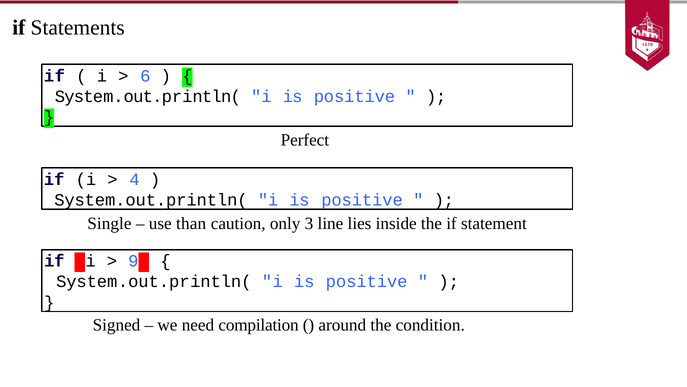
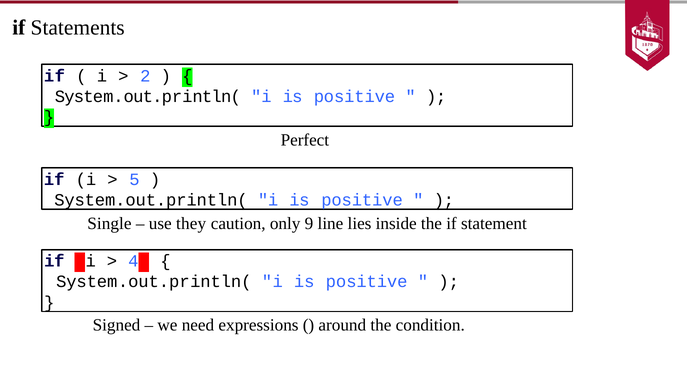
6: 6 -> 2
4: 4 -> 5
than: than -> they
3: 3 -> 9
9: 9 -> 4
compilation: compilation -> expressions
